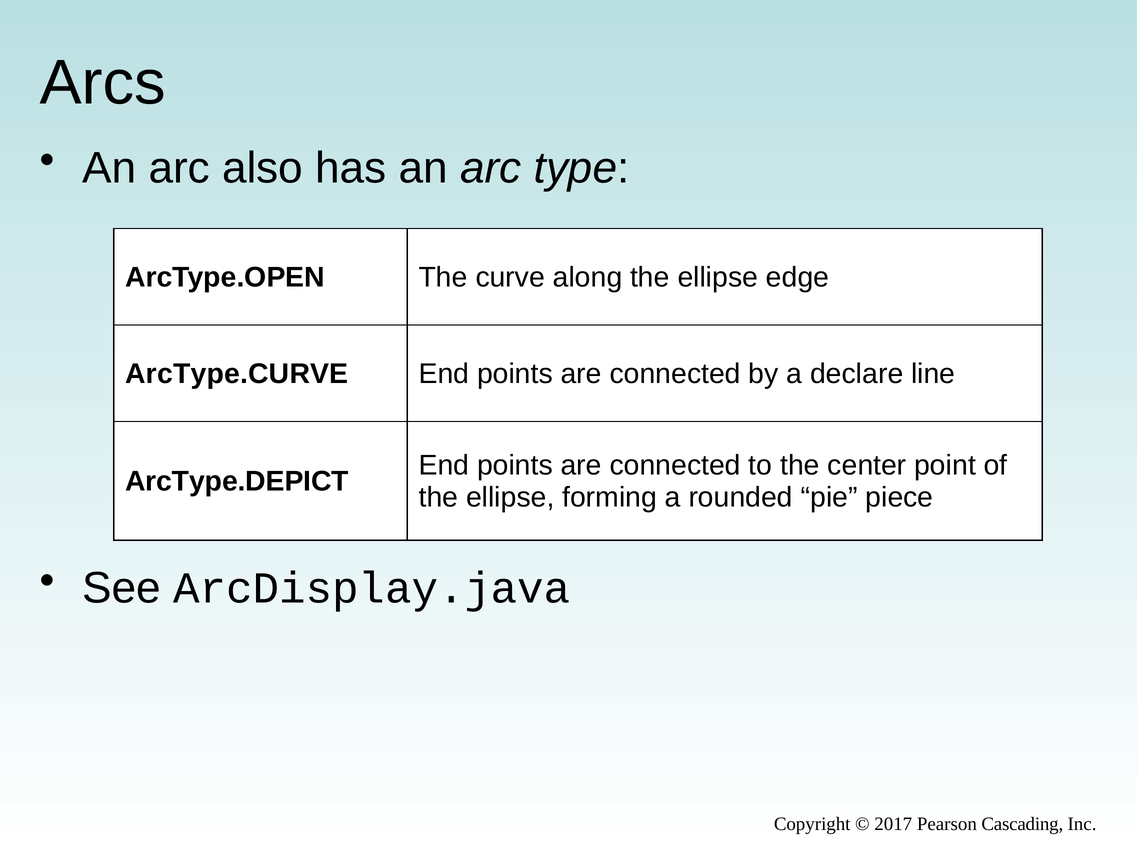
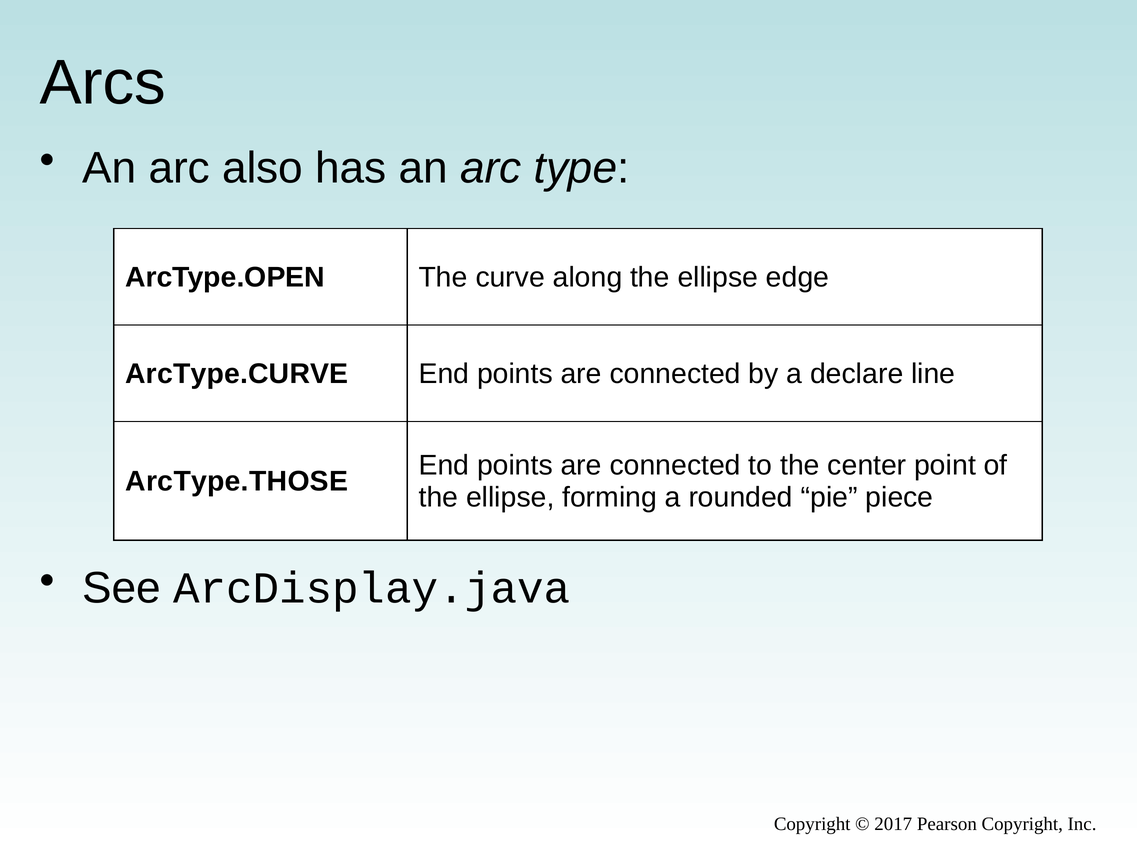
ArcType.DEPICT: ArcType.DEPICT -> ArcType.THOSE
Pearson Cascading: Cascading -> Copyright
